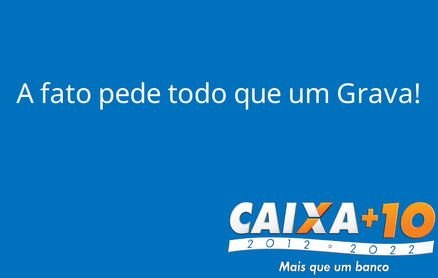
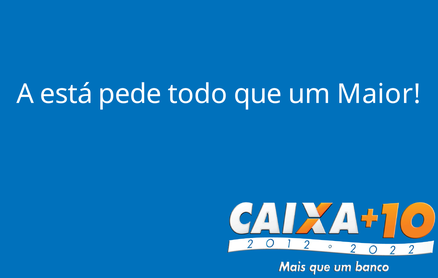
fato: fato -> está
Grava: Grava -> Maior
